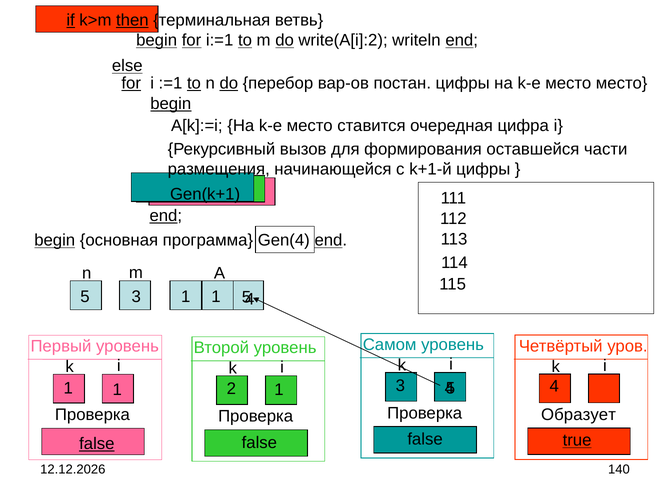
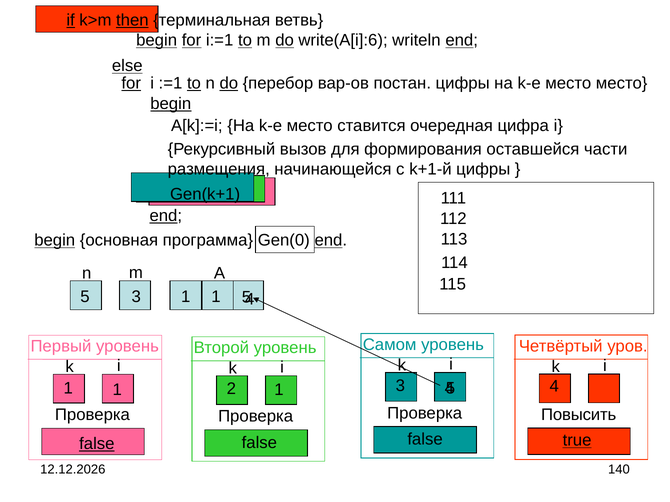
write(A[i]:2: write(A[i]:2 -> write(A[i]:6
Gen(4: Gen(4 -> Gen(0
Образует: Образует -> Повысить
